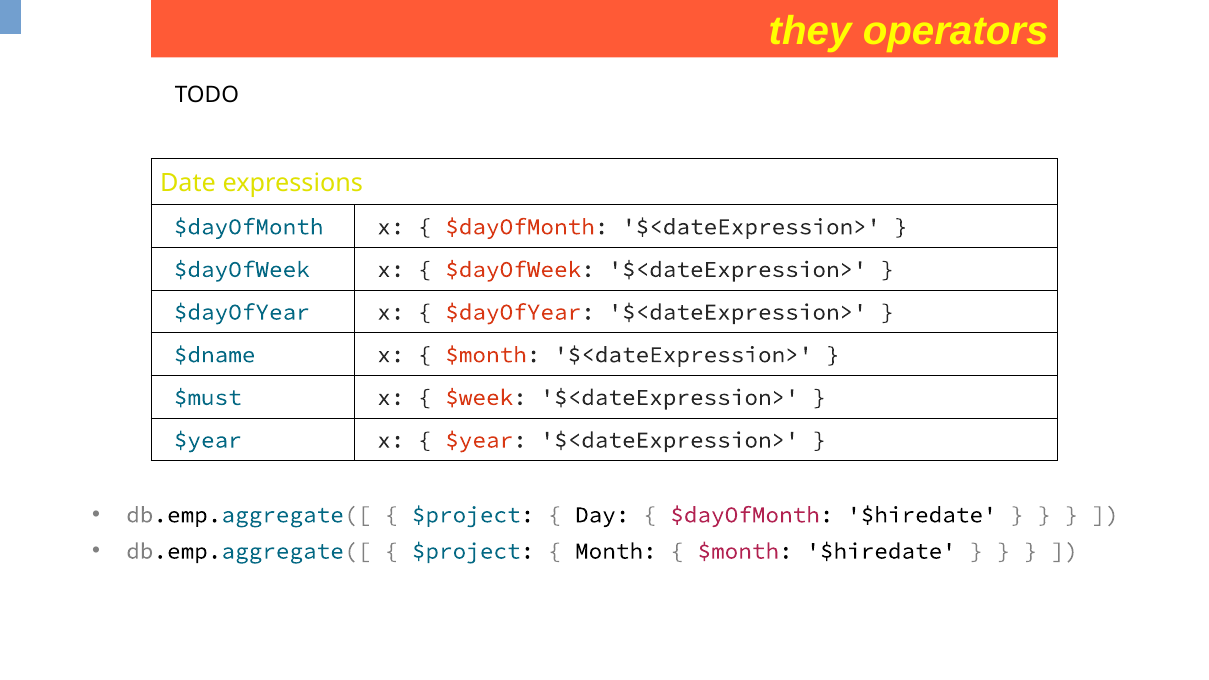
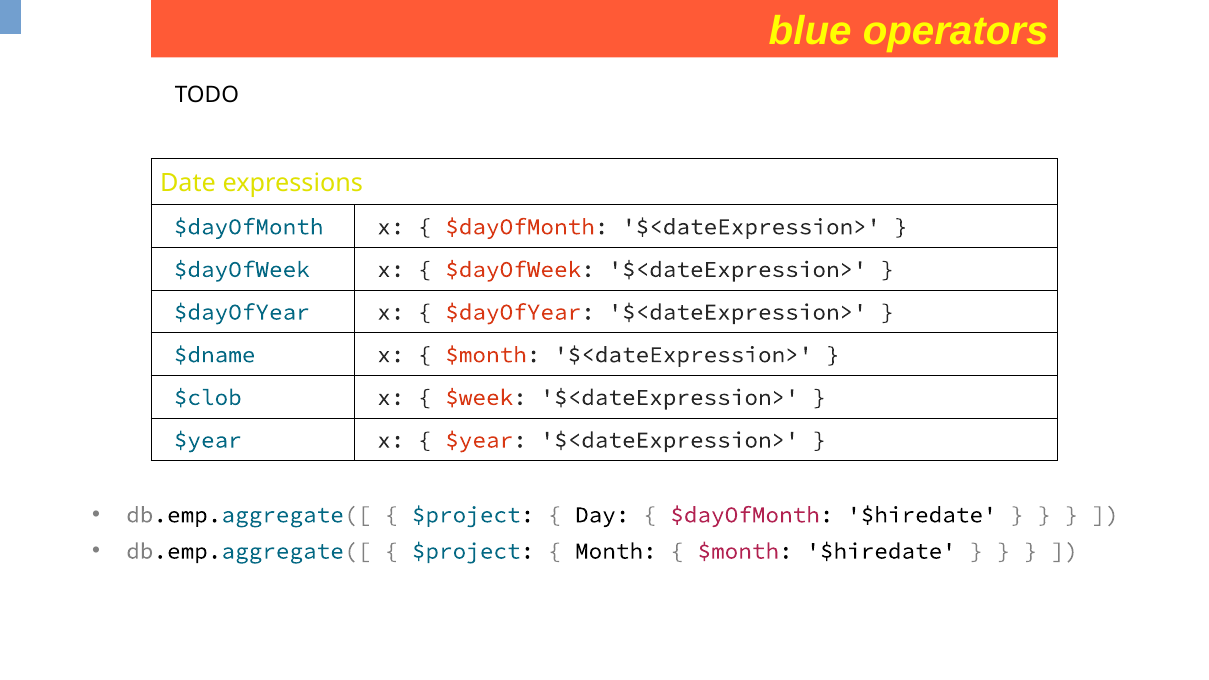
they: they -> blue
$must: $must -> $clob
